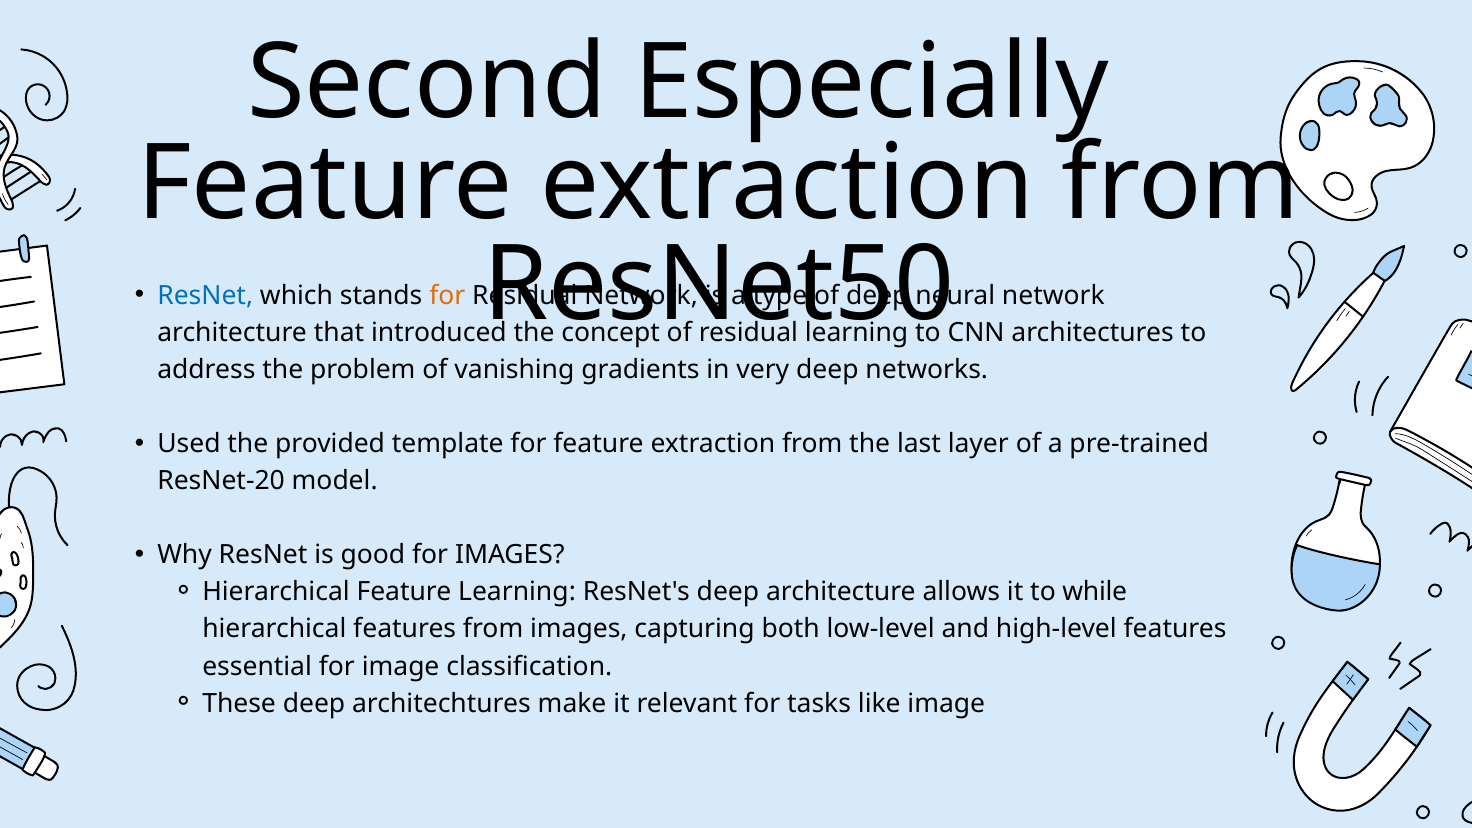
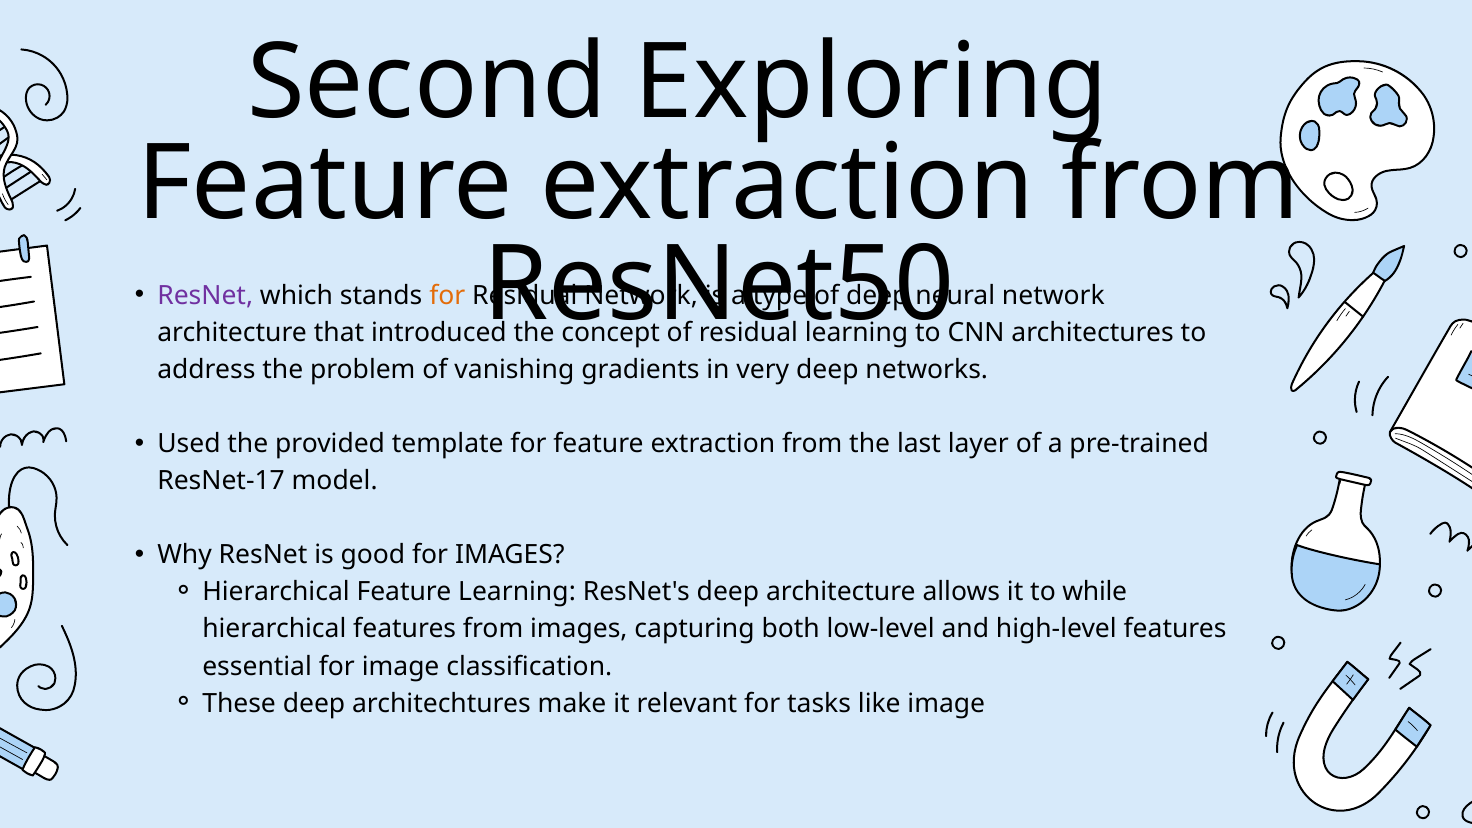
Especially: Especially -> Exploring
ResNet at (205, 295) colour: blue -> purple
ResNet-20: ResNet-20 -> ResNet-17
